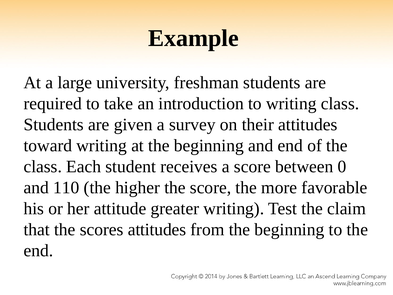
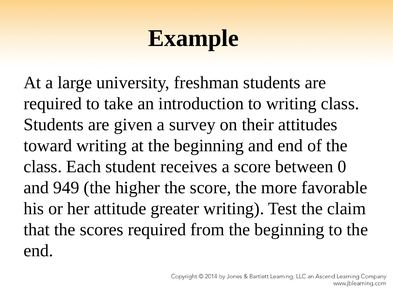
110: 110 -> 949
scores attitudes: attitudes -> required
